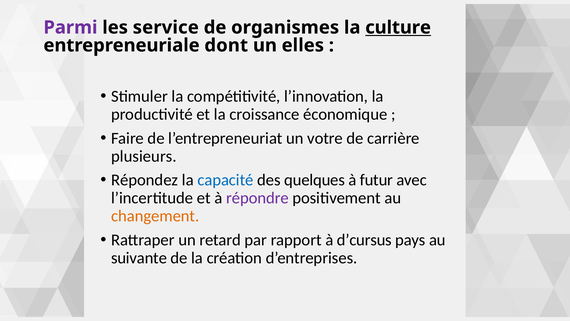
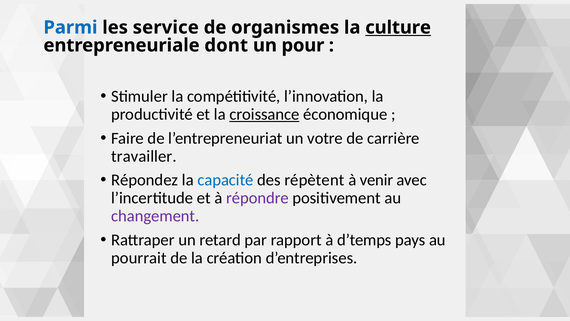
Parmi colour: purple -> blue
elles: elles -> pour
croissance underline: none -> present
plusieurs: plusieurs -> travailler
quelques: quelques -> répètent
futur: futur -> venir
changement colour: orange -> purple
d’cursus: d’cursus -> d’temps
suivante: suivante -> pourrait
